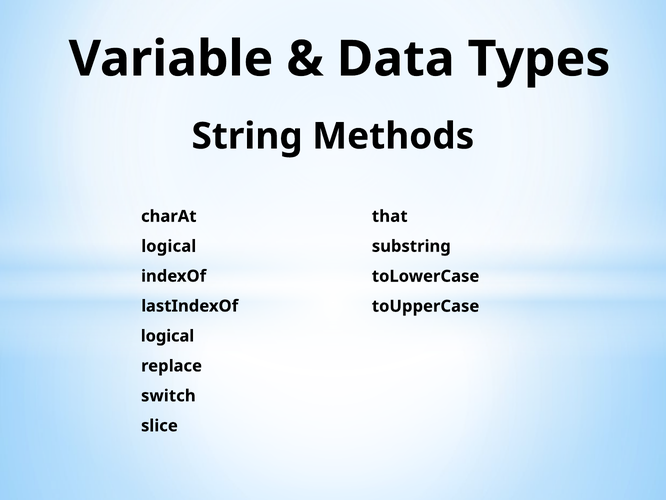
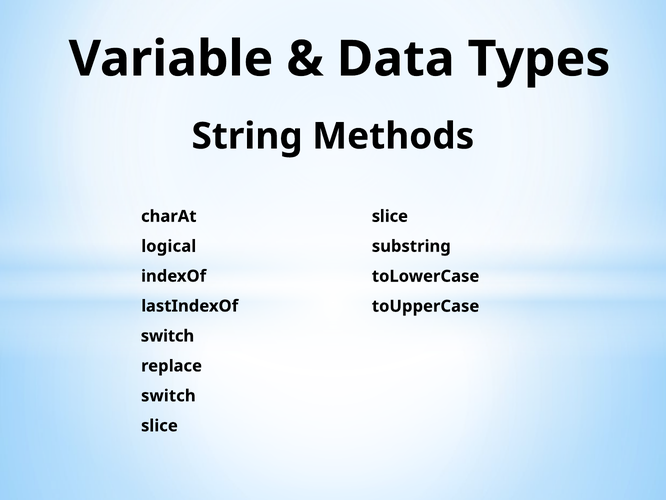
that at (390, 216): that -> slice
logical at (167, 336): logical -> switch
